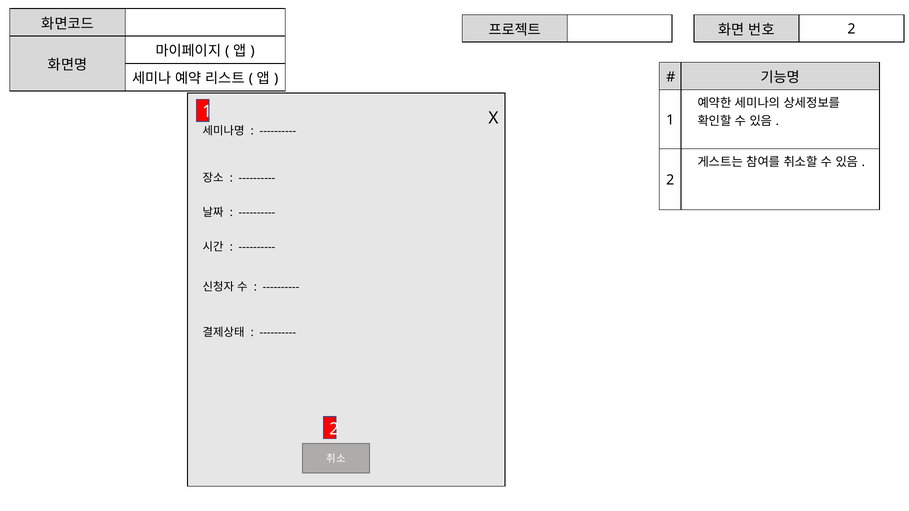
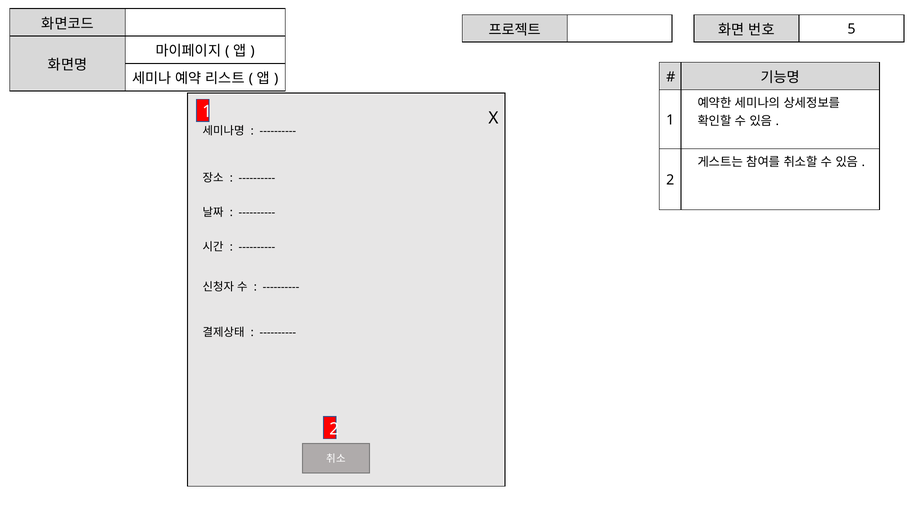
2 at (851, 29): 2 -> 5
